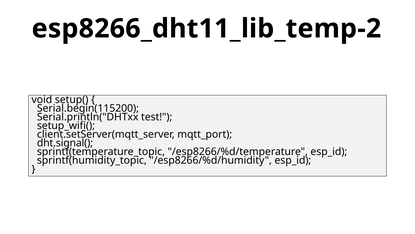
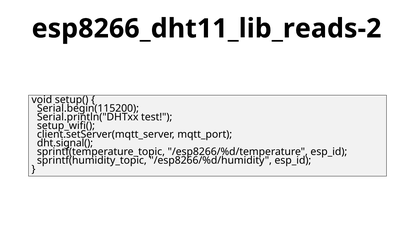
esp8266_dht11_lib_temp-2: esp8266_dht11_lib_temp-2 -> esp8266_dht11_lib_reads-2
